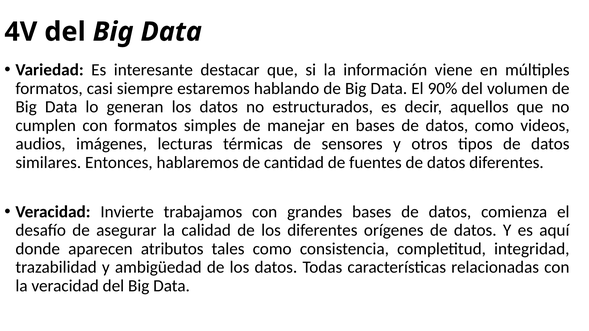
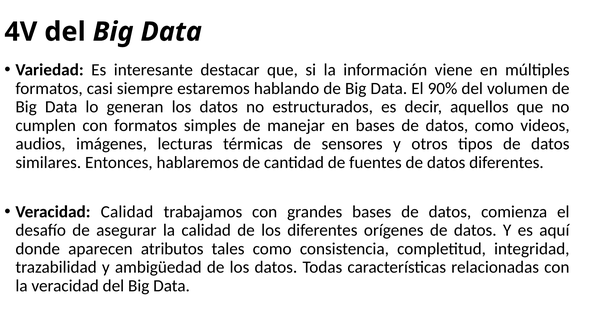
Veracidad Invierte: Invierte -> Calidad
